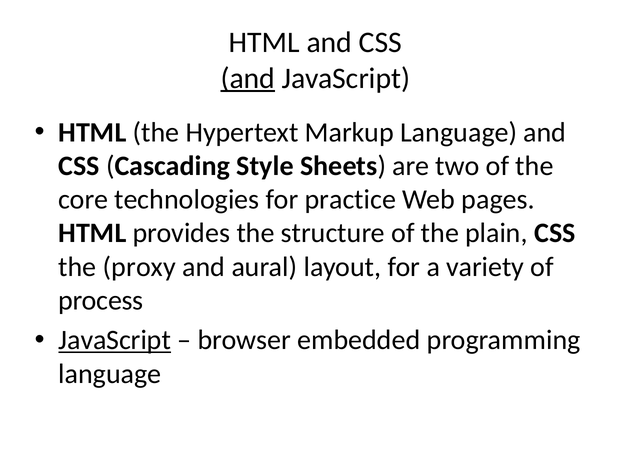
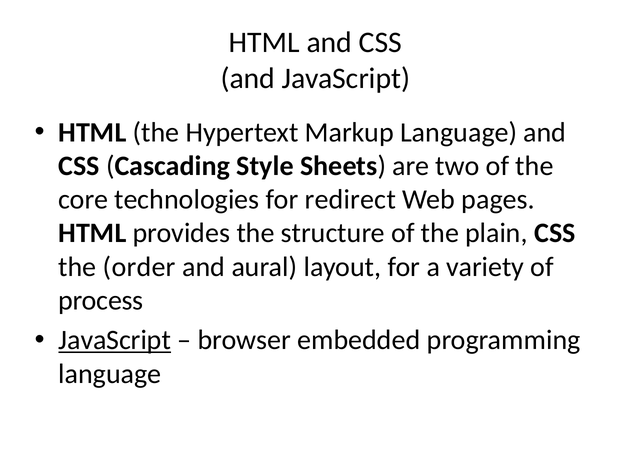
and at (248, 78) underline: present -> none
practice: practice -> redirect
proxy: proxy -> order
